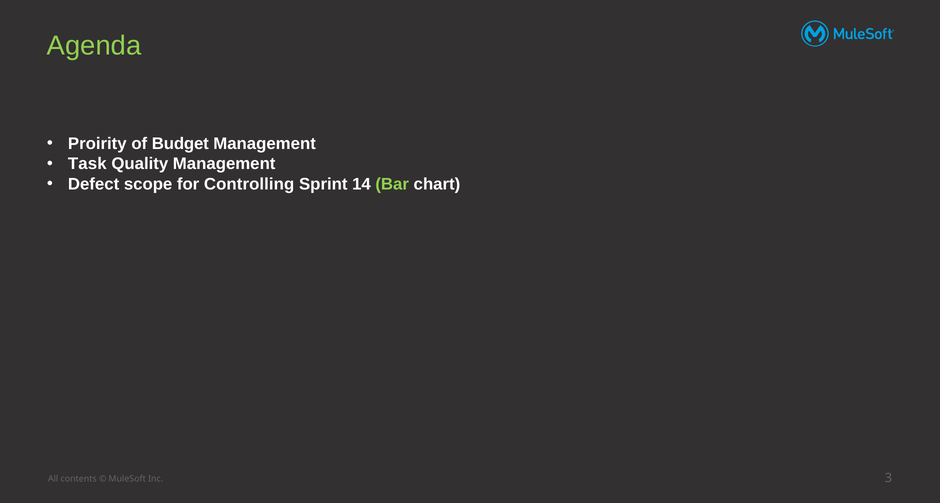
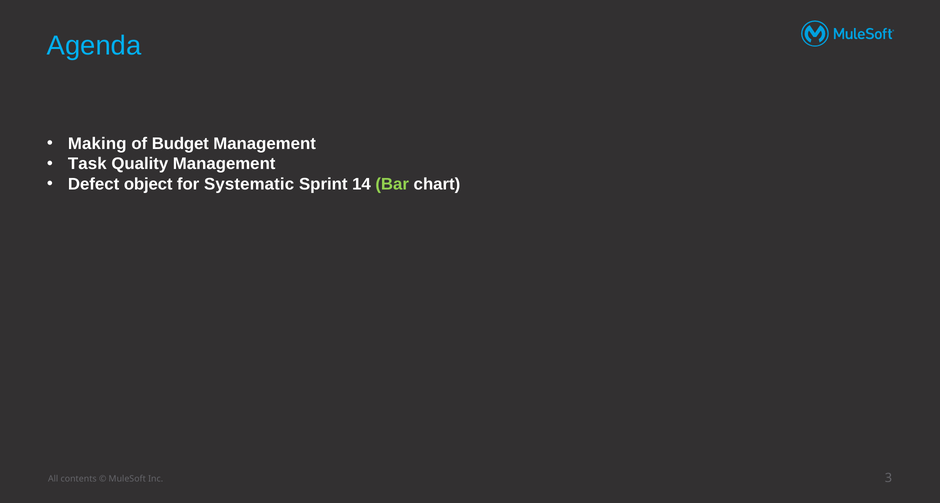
Agenda colour: light green -> light blue
Proirity: Proirity -> Making
scope: scope -> object
Controlling: Controlling -> Systematic
